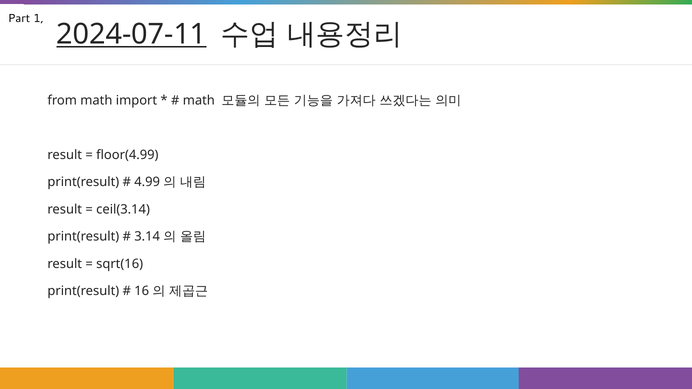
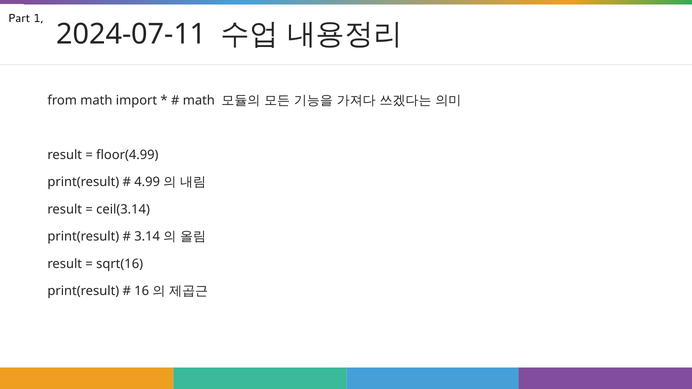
2024-07-11 underline: present -> none
